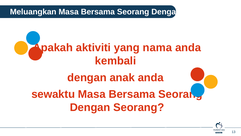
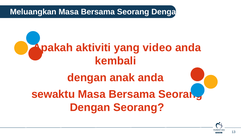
nama: nama -> video
